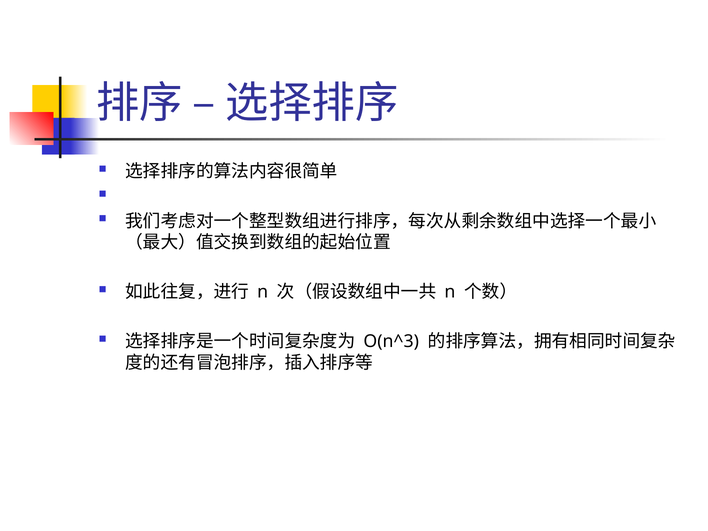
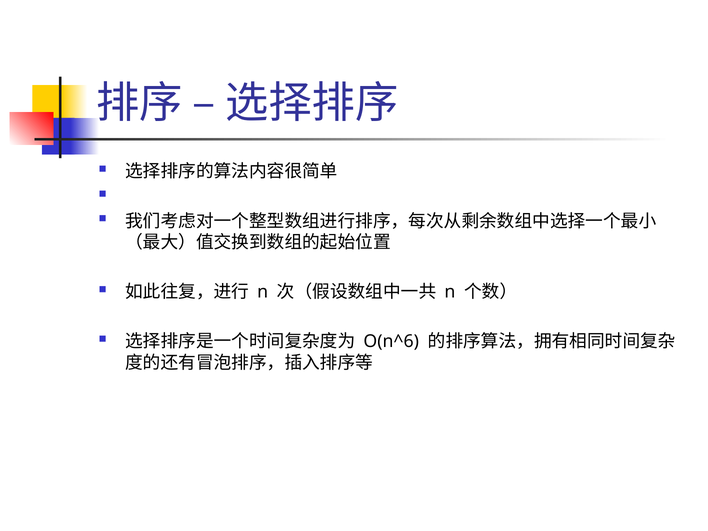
O(n^3: O(n^3 -> O(n^6
